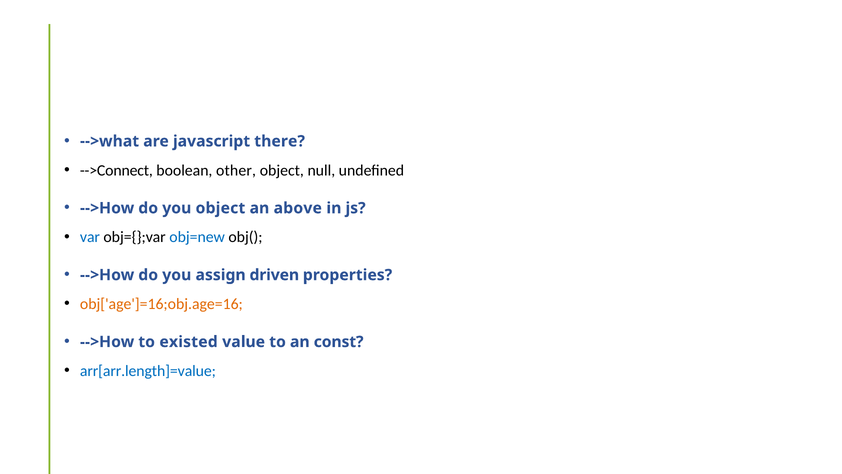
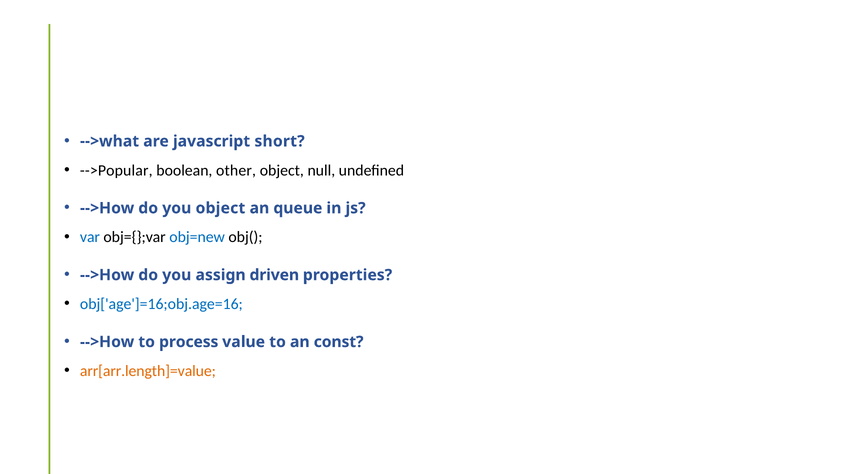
there: there -> short
-->Connect: -->Connect -> -->Popular
above: above -> queue
obj['age']=16;obj.age=16 colour: orange -> blue
existed: existed -> process
arr[arr.length]=value colour: blue -> orange
